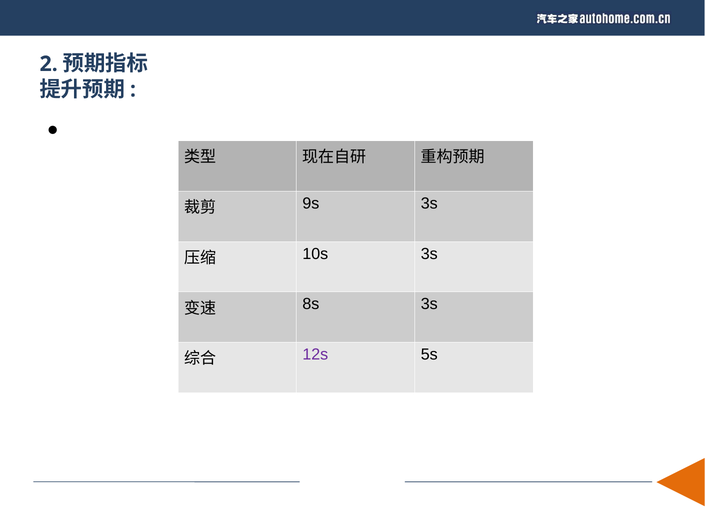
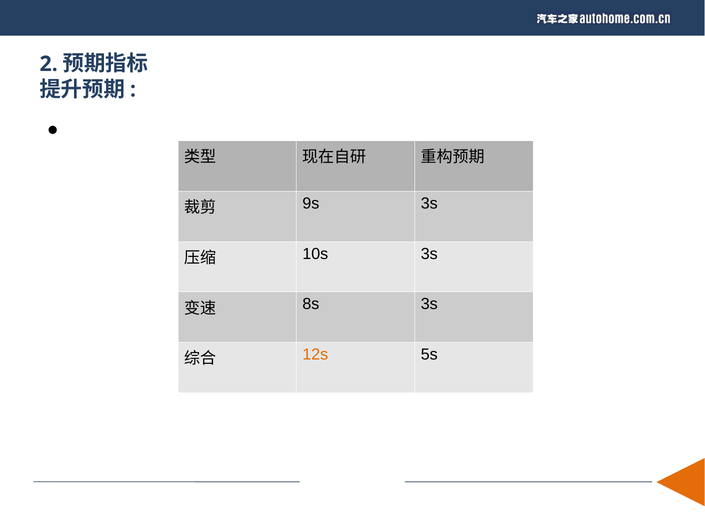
12s colour: purple -> orange
